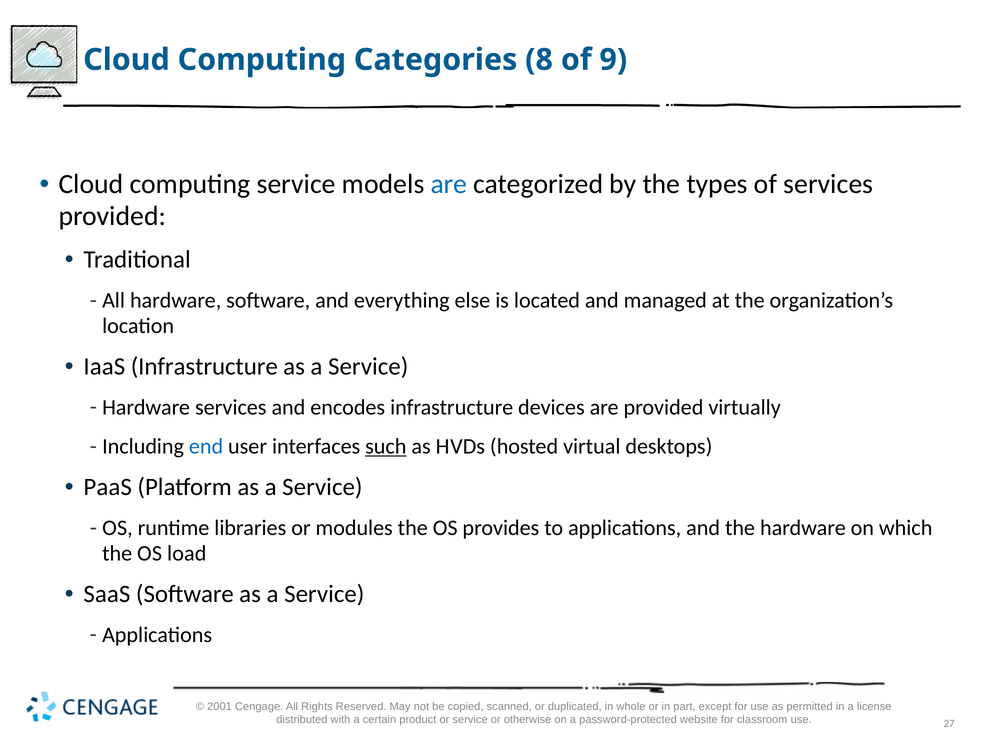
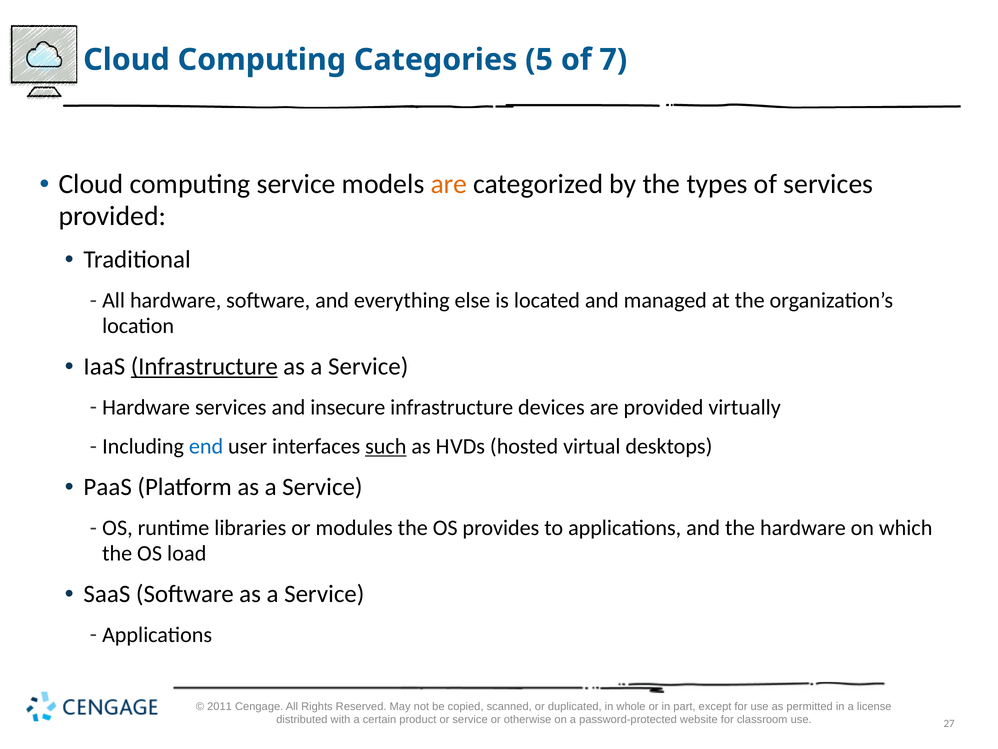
8: 8 -> 5
9: 9 -> 7
are at (449, 184) colour: blue -> orange
Infrastructure at (204, 366) underline: none -> present
encodes: encodes -> insecure
2001: 2001 -> 2011
